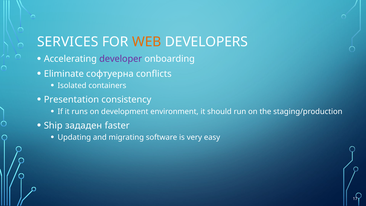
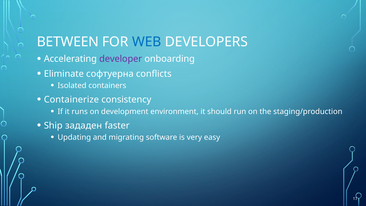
SERVICES: SERVICES -> BETWEEN
WEB colour: orange -> blue
Presentation: Presentation -> Containerize
